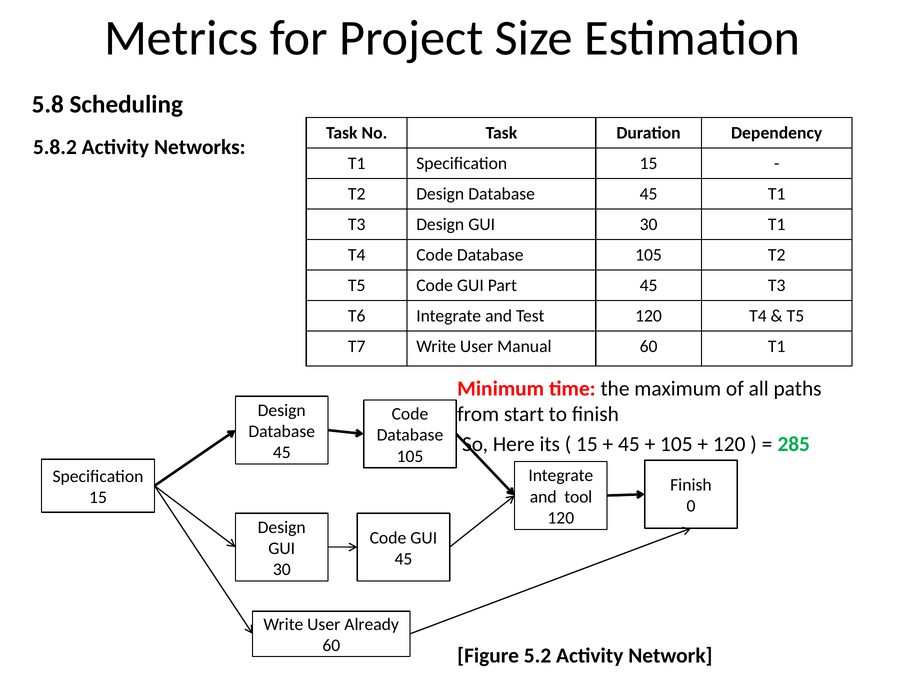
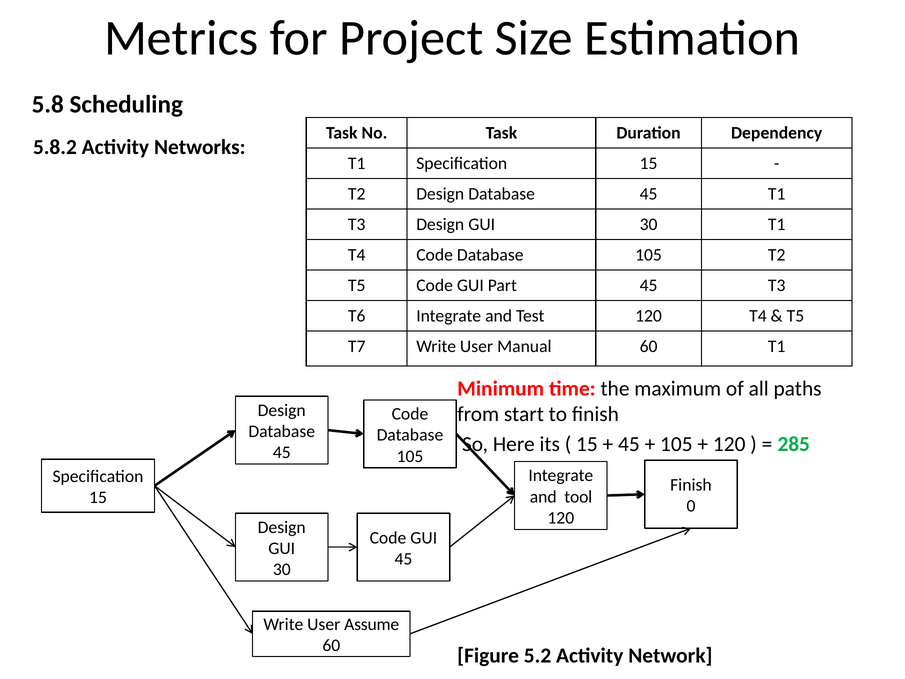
Already: Already -> Assume
